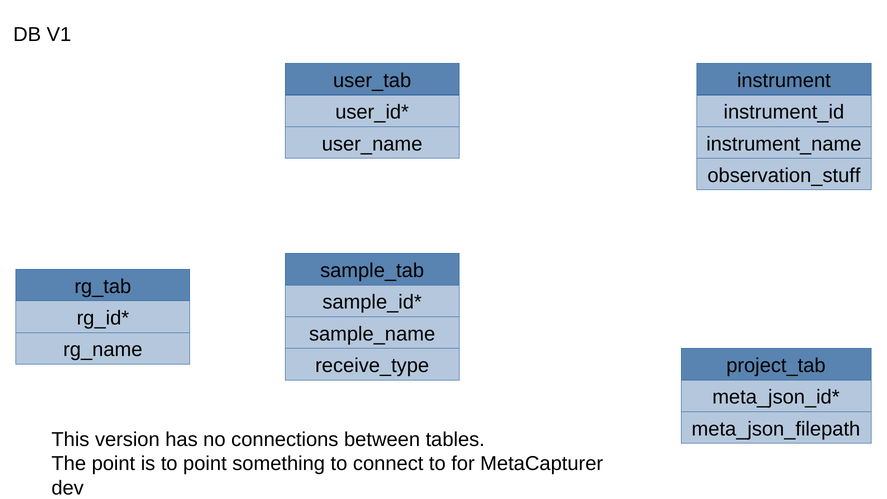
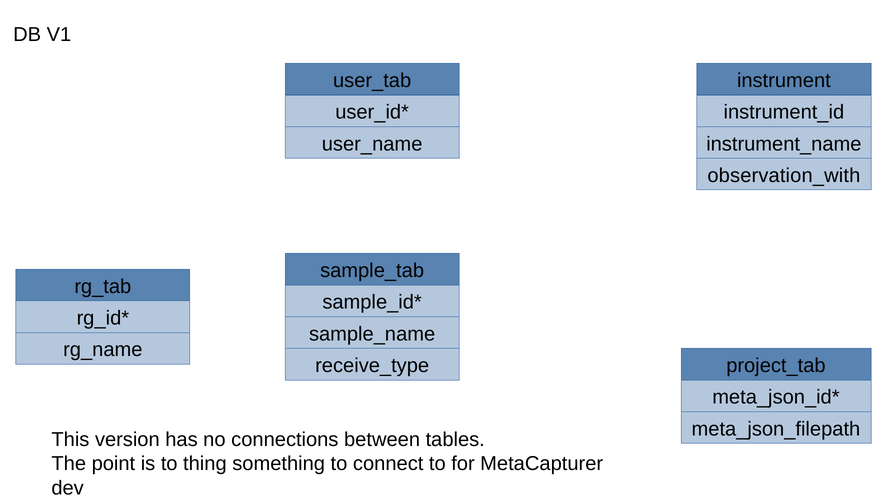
observation_stuff: observation_stuff -> observation_with
to point: point -> thing
